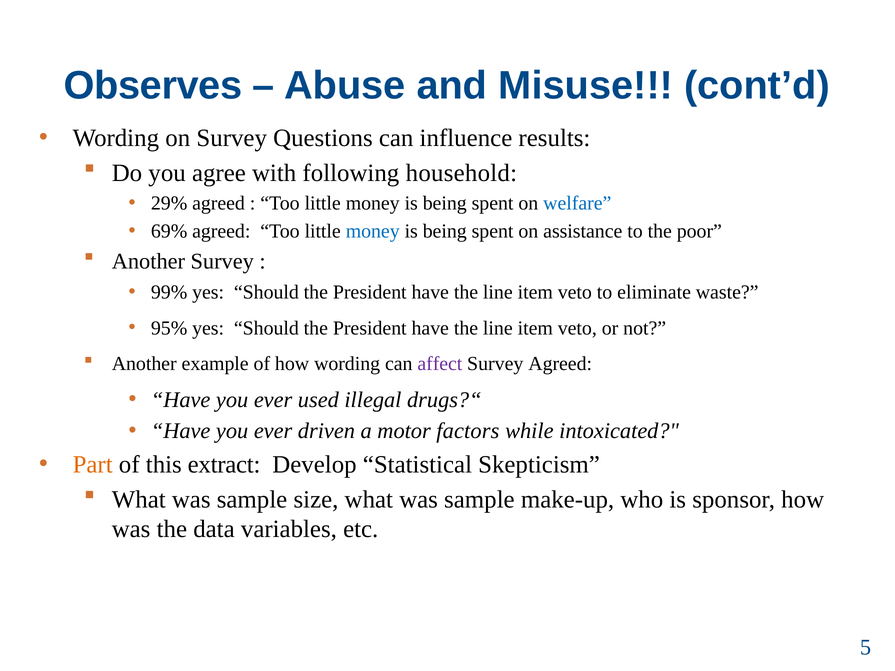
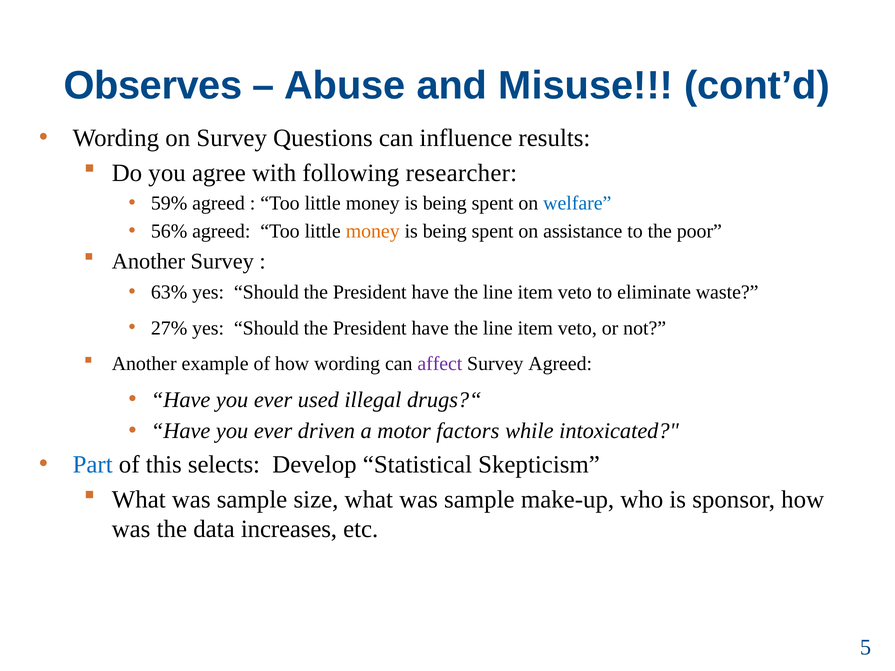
household: household -> researcher
29%: 29% -> 59%
69%: 69% -> 56%
money at (373, 231) colour: blue -> orange
99%: 99% -> 63%
95%: 95% -> 27%
Part colour: orange -> blue
extract: extract -> selects
variables: variables -> increases
